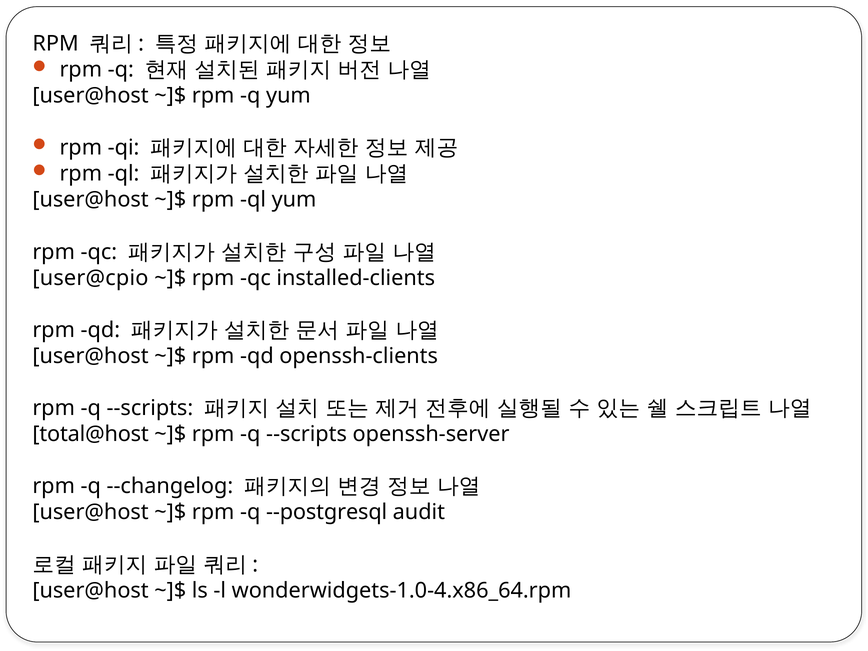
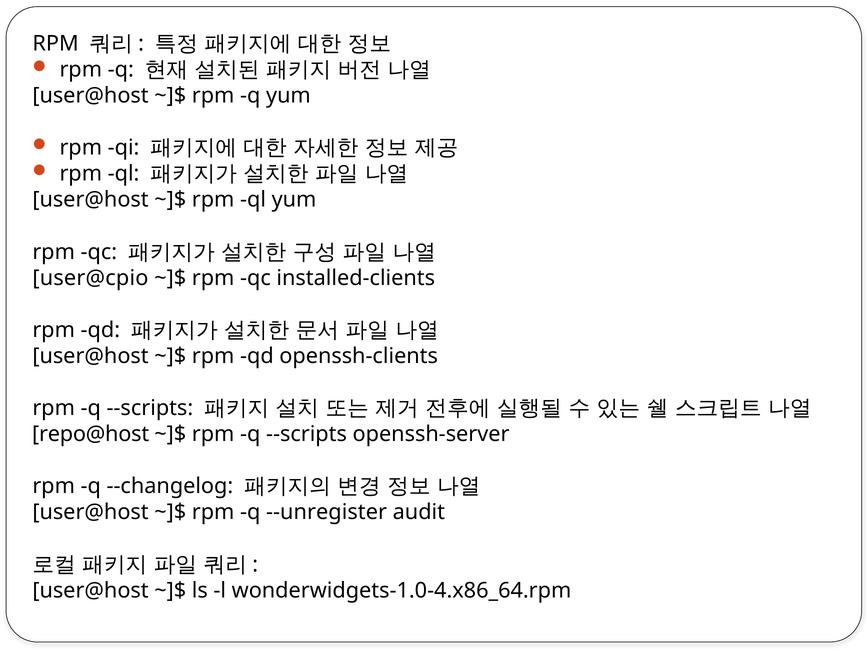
total@host: total@host -> repo@host
--postgresql: --postgresql -> --unregister
